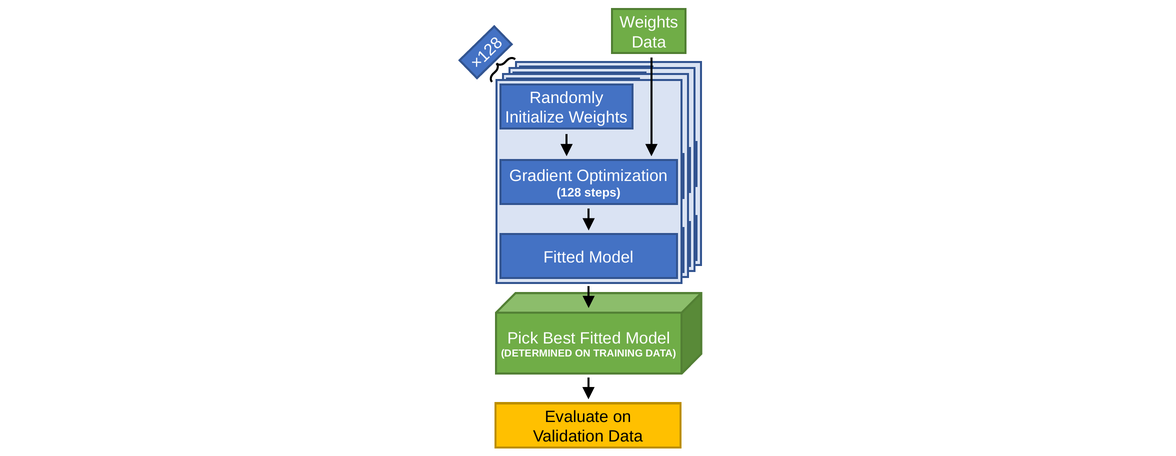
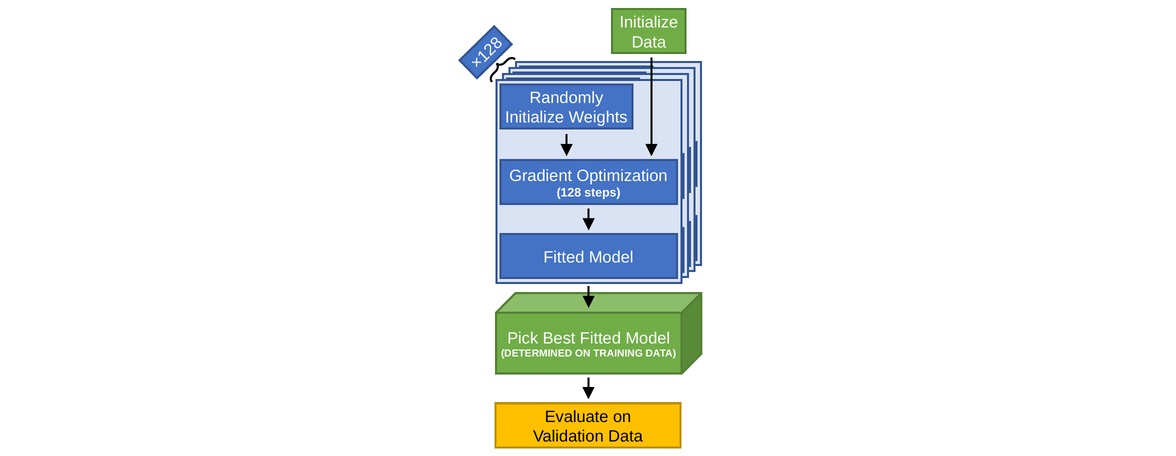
Weights at (649, 23): Weights -> Initialize
